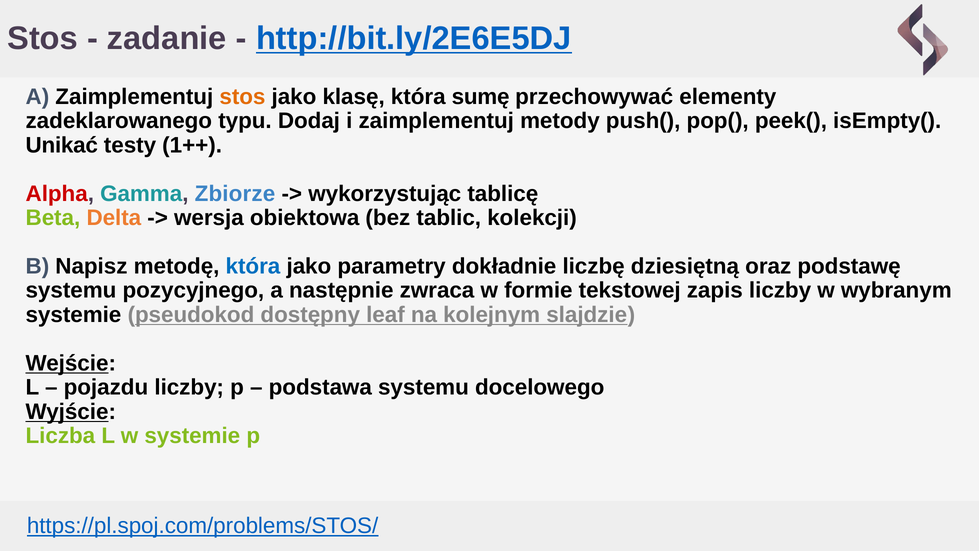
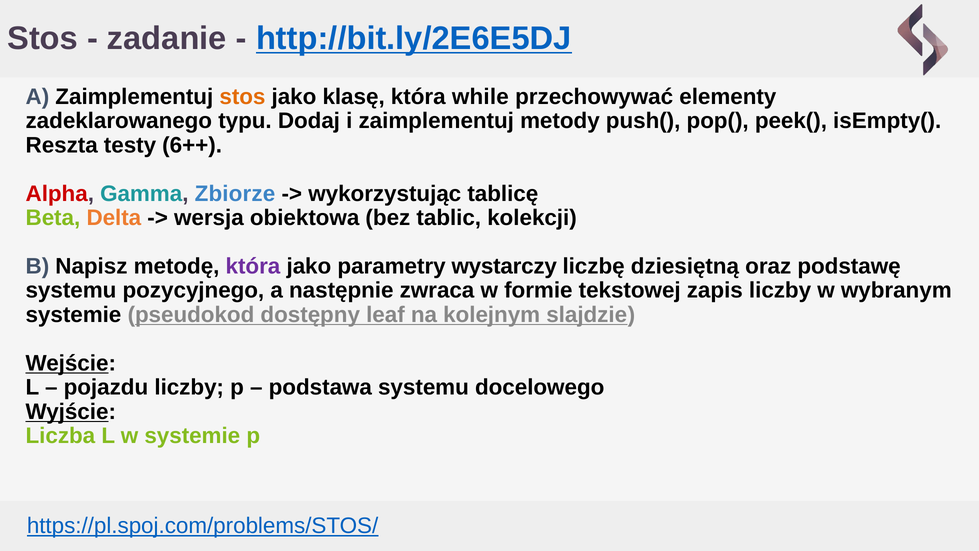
sumę: sumę -> while
Unikać: Unikać -> Reszta
1++: 1++ -> 6++
która at (253, 266) colour: blue -> purple
dokładnie: dokładnie -> wystarczy
